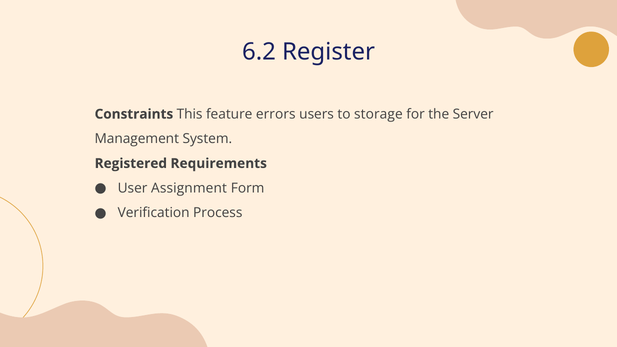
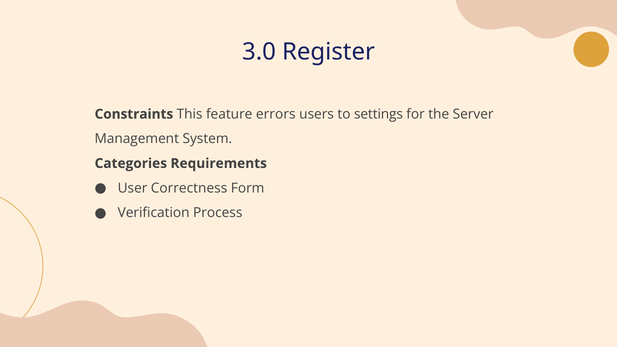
6.2: 6.2 -> 3.0
storage: storage -> settings
Registered: Registered -> Categories
Assignment: Assignment -> Correctness
